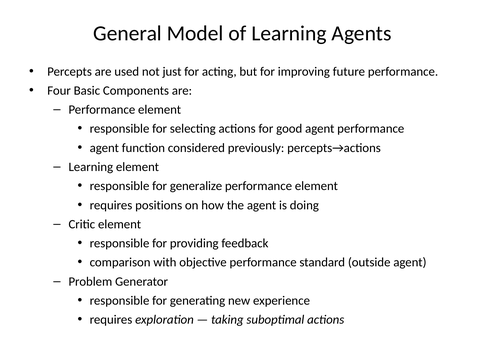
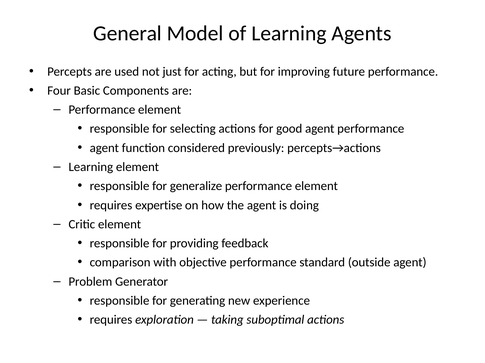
positions: positions -> expertise
